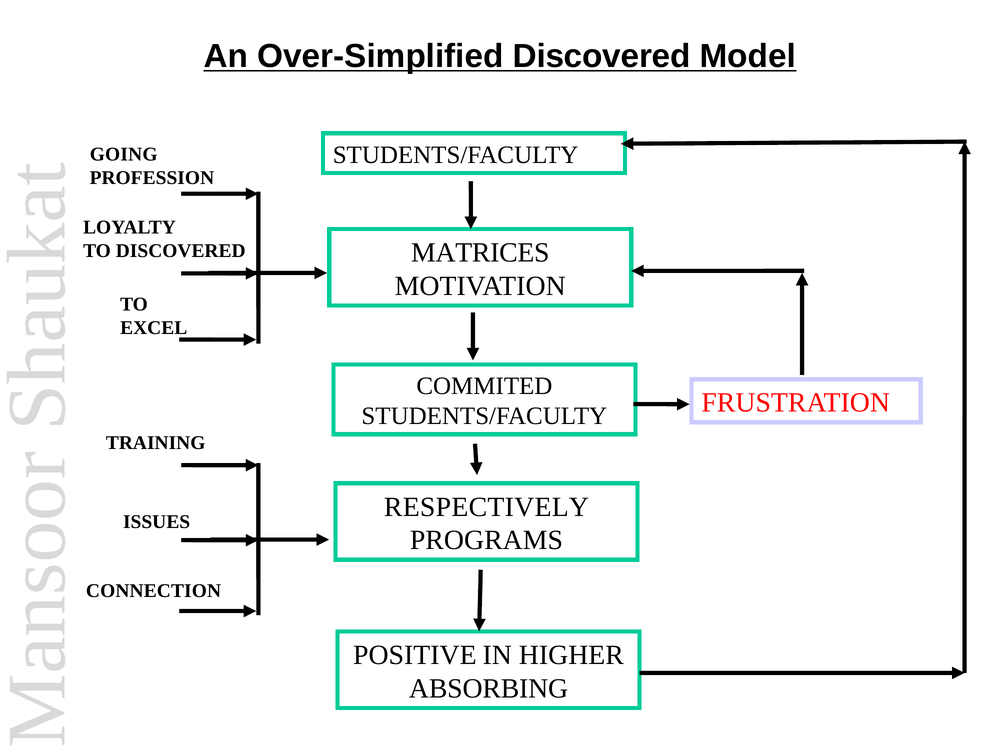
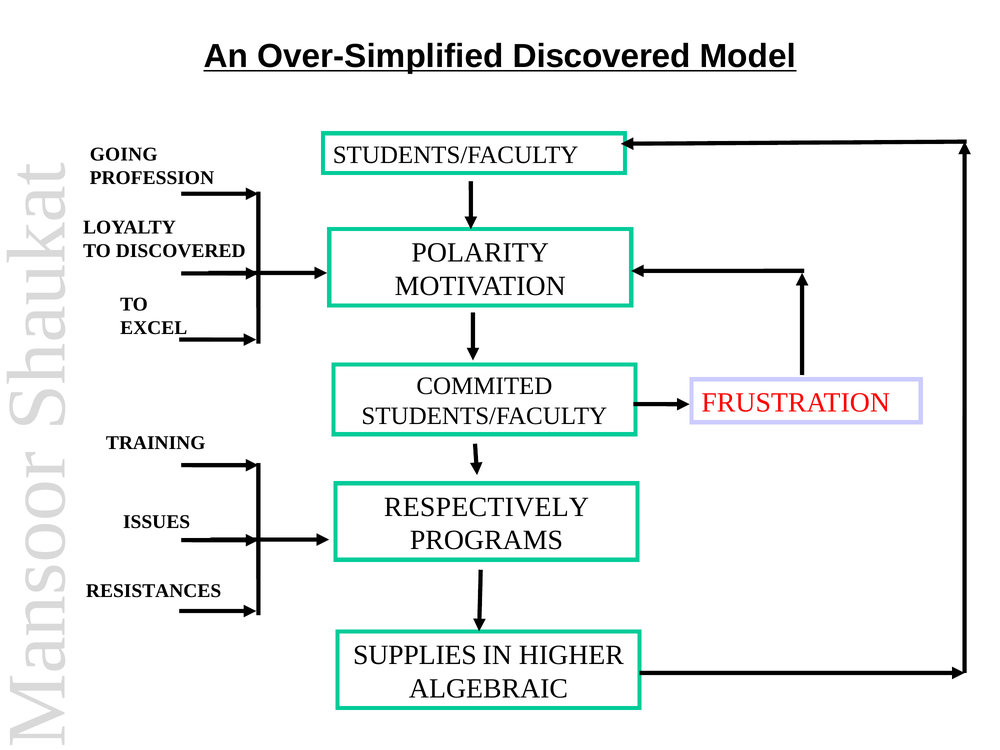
MATRICES: MATRICES -> POLARITY
CONNECTION: CONNECTION -> RESISTANCES
POSITIVE: POSITIVE -> SUPPLIES
ABSORBING: ABSORBING -> ALGEBRAIC
